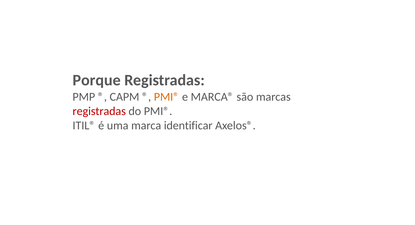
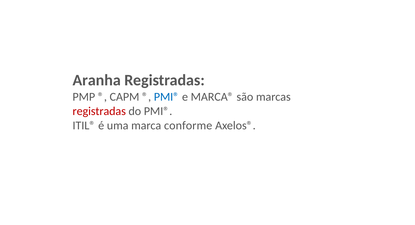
Porque: Porque -> Aranha
PMI® at (167, 97) colour: orange -> blue
identificar: identificar -> conforme
